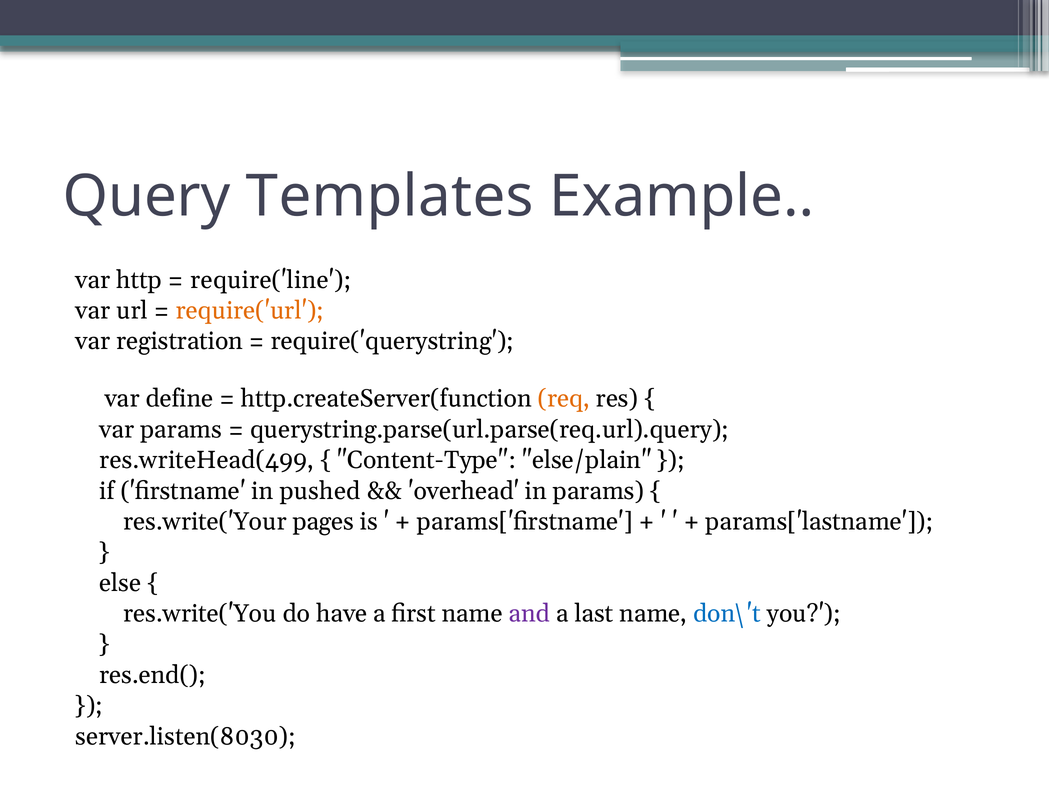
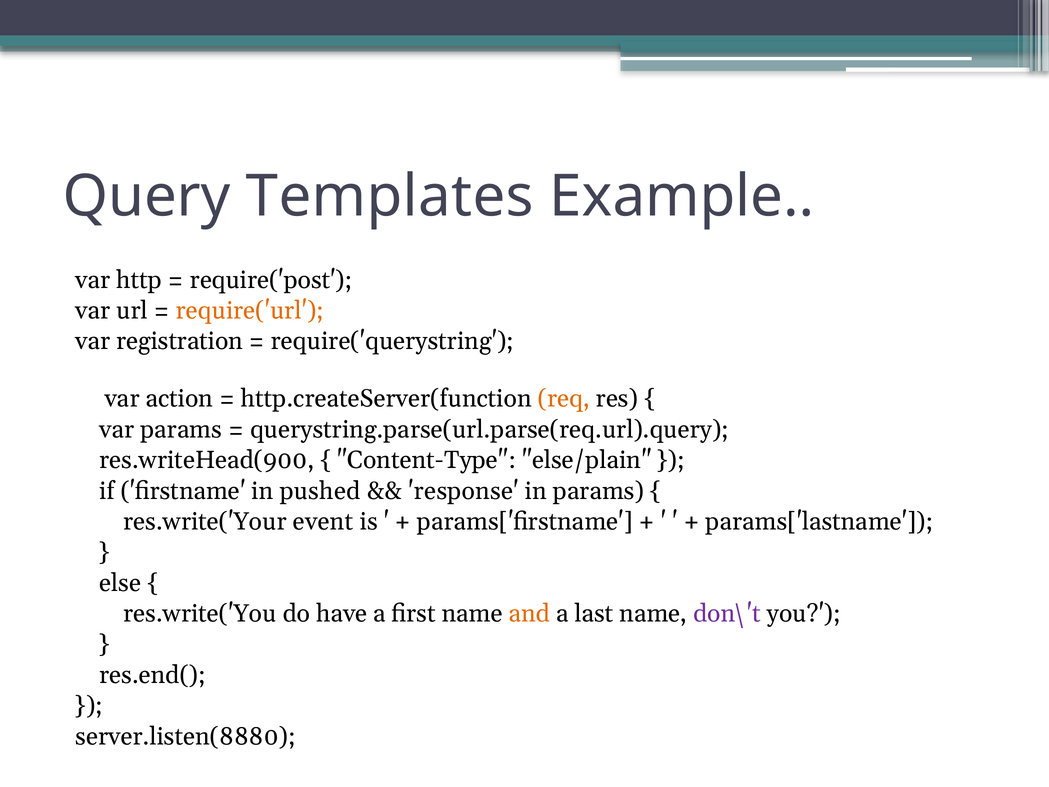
require('line: require('line -> require('post
define: define -> action
res.writeHead(499: res.writeHead(499 -> res.writeHead(900
overhead: overhead -> response
pages: pages -> event
and colour: purple -> orange
don\'t colour: blue -> purple
server.listen(8030: server.listen(8030 -> server.listen(8880
